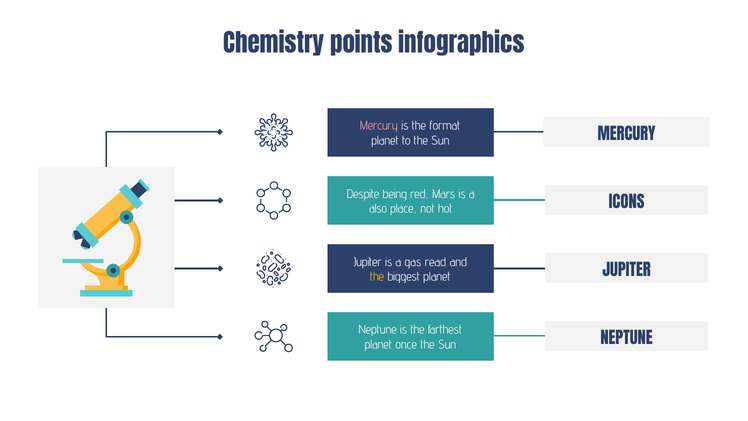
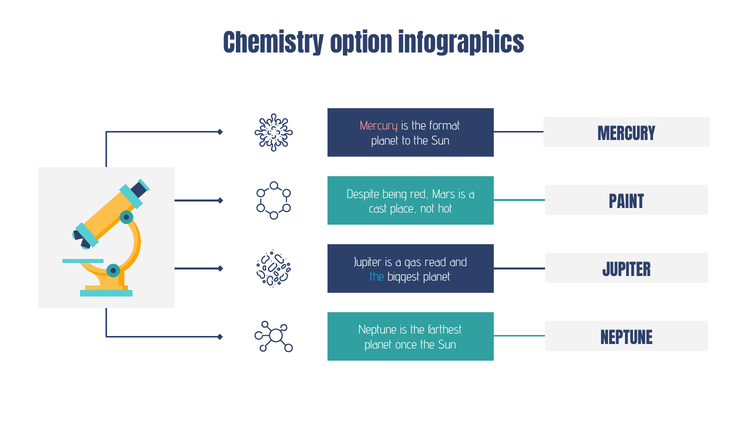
points: points -> option
ICONS: ICONS -> PAINT
also: also -> cast
the at (377, 277) colour: yellow -> light blue
